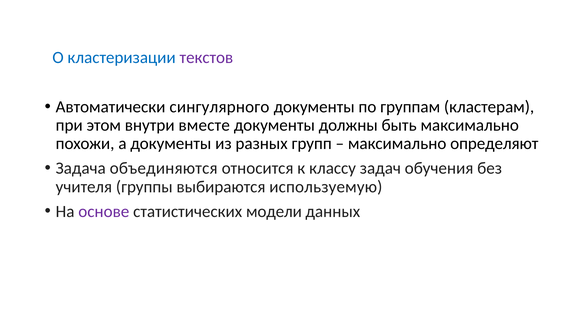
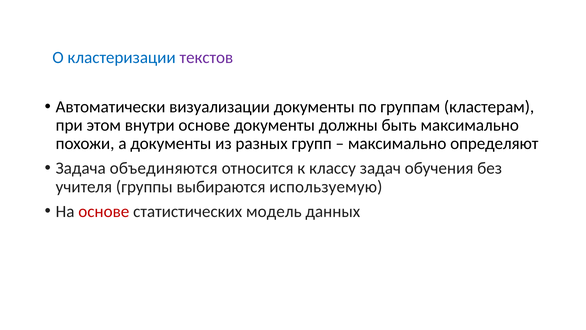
сингулярного: сингулярного -> визуализации
внутри вместе: вместе -> основе
основе at (104, 211) colour: purple -> red
модели: модели -> модель
